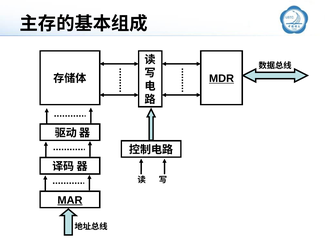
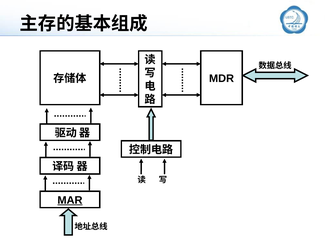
MDR underline: present -> none
